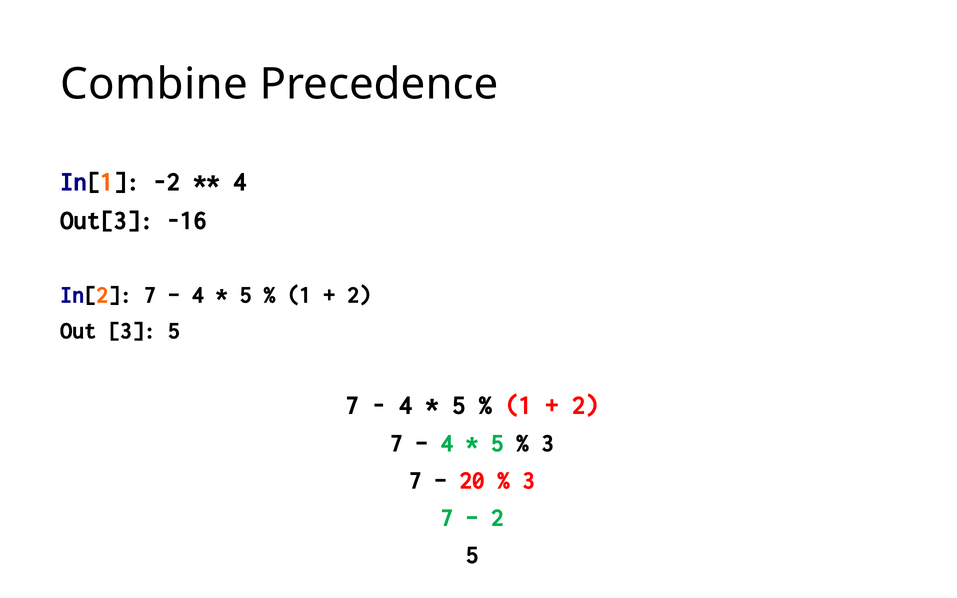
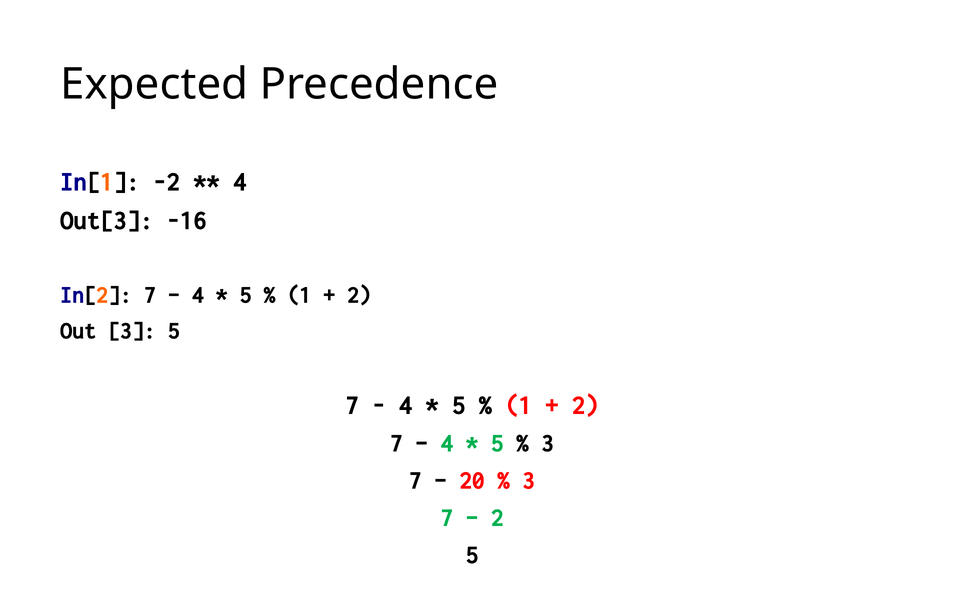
Combine: Combine -> Expected
